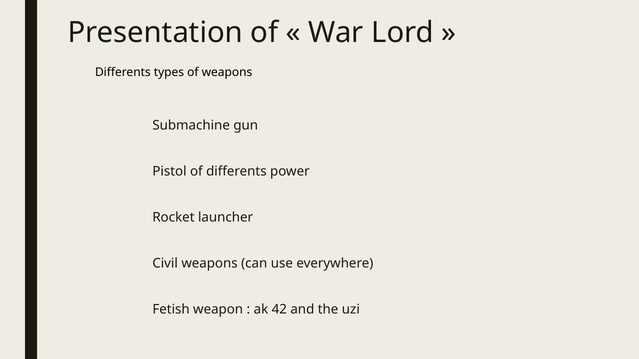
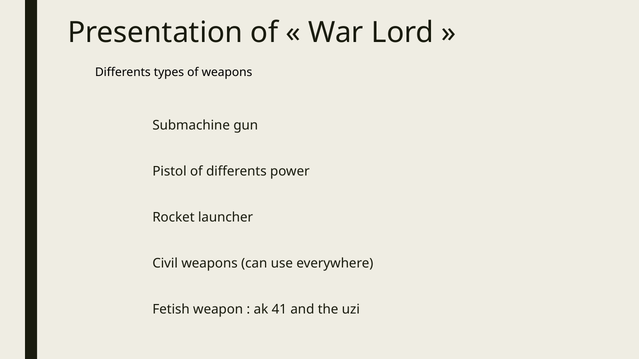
42: 42 -> 41
